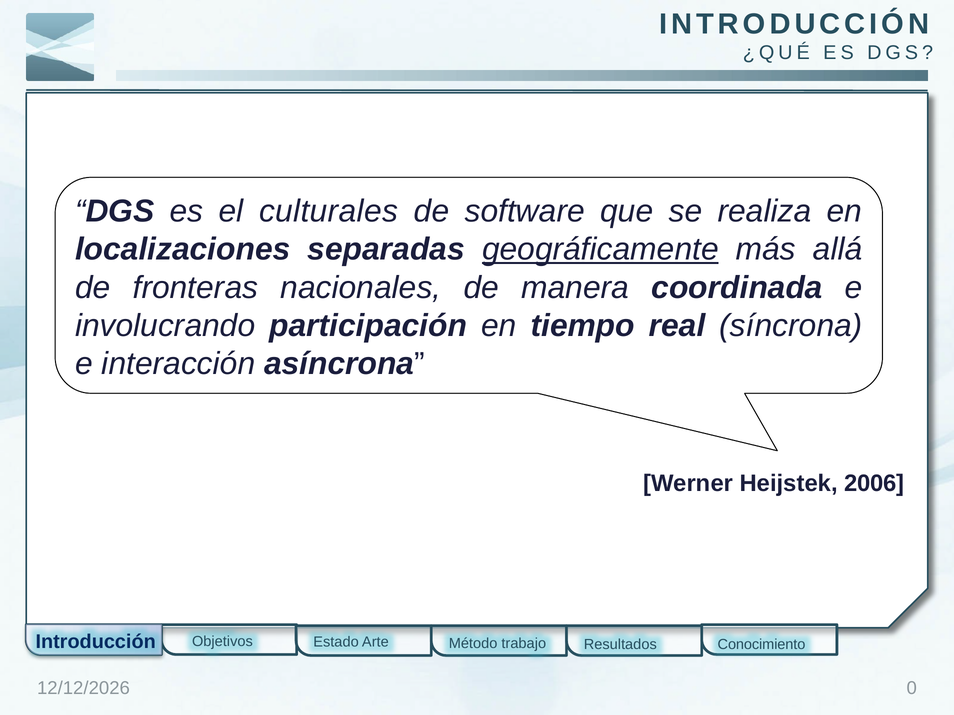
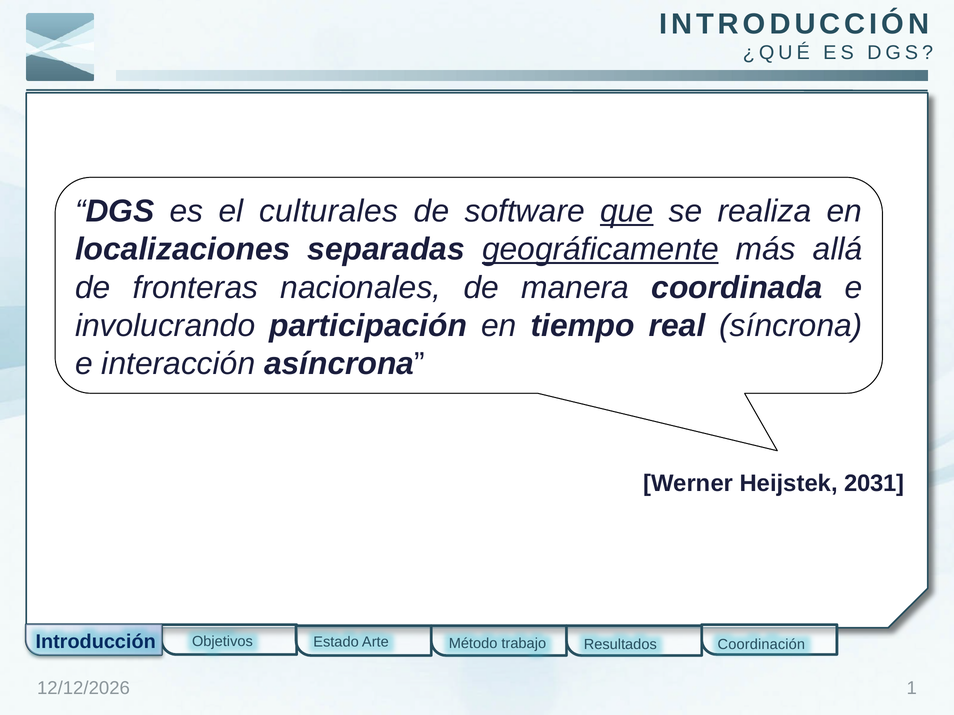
que underline: none -> present
2006: 2006 -> 2031
Conocimiento: Conocimiento -> Coordinación
0: 0 -> 1
